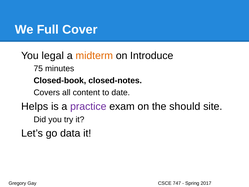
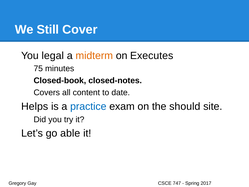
Full: Full -> Still
Introduce: Introduce -> Executes
practice colour: purple -> blue
data: data -> able
